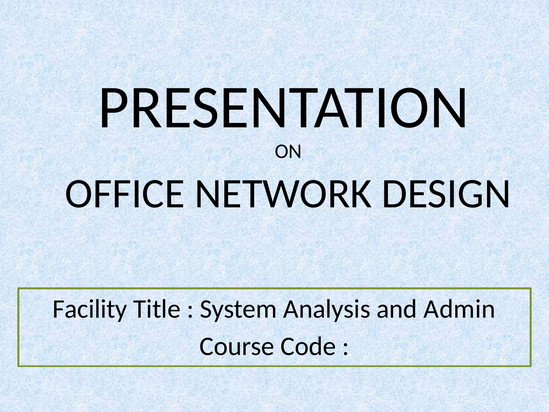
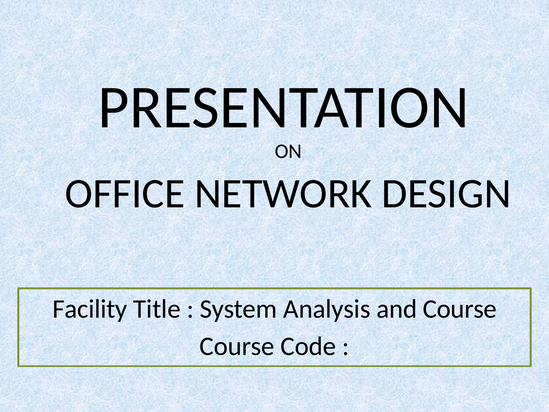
and Admin: Admin -> Course
